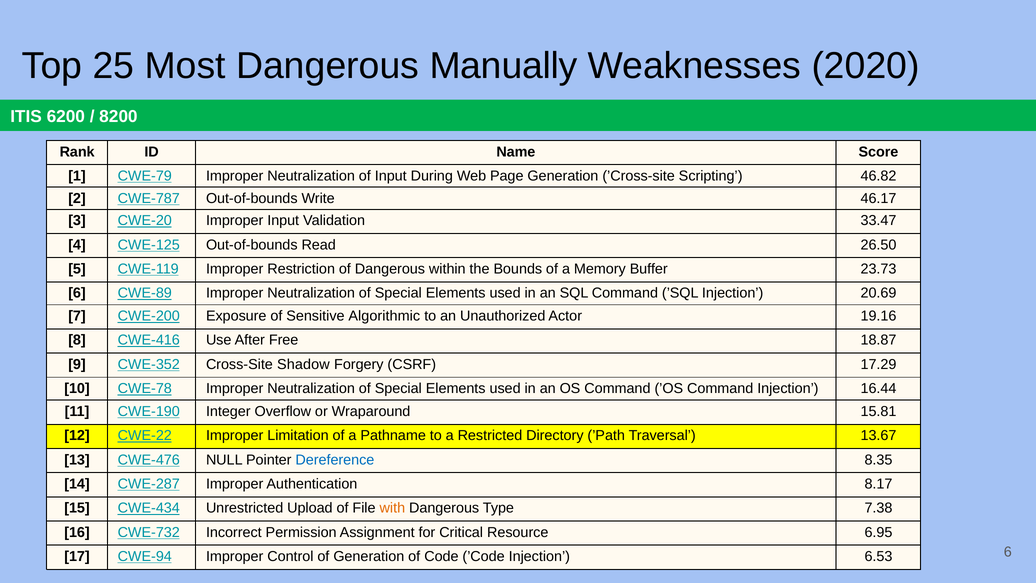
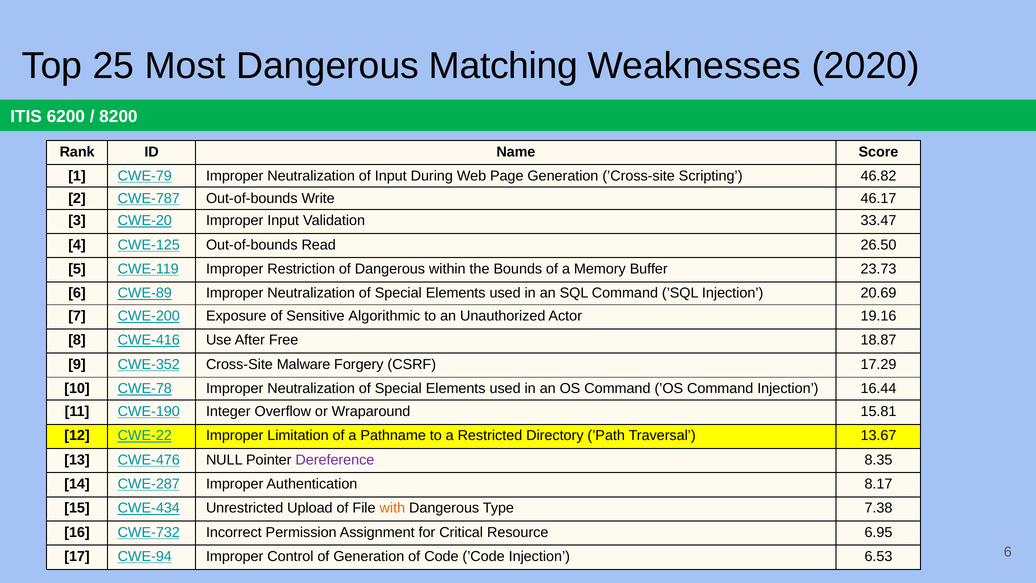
Manually: Manually -> Matching
Shadow: Shadow -> Malware
Dereference colour: blue -> purple
